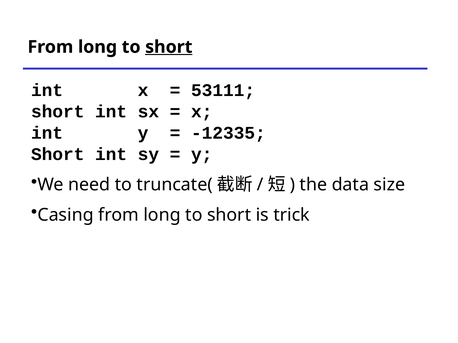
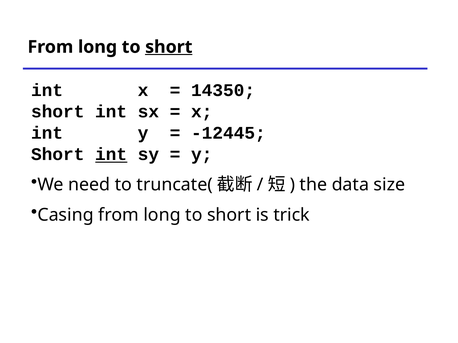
53111: 53111 -> 14350
-12335: -12335 -> -12445
int at (111, 155) underline: none -> present
